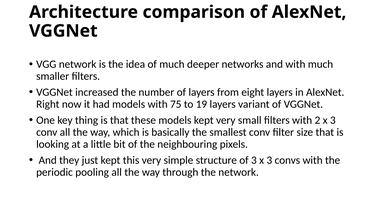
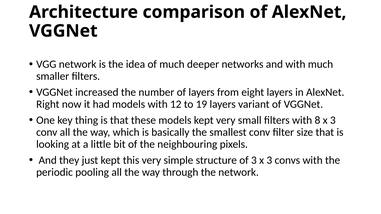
75: 75 -> 12
2: 2 -> 8
